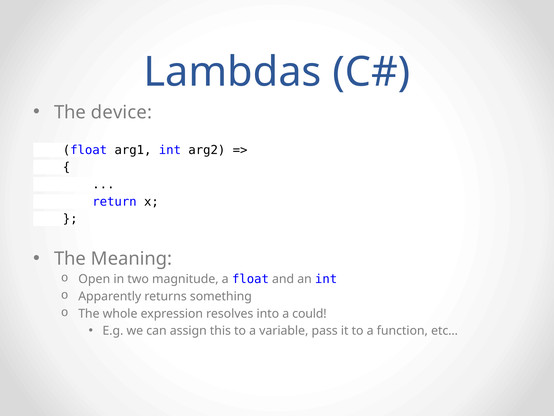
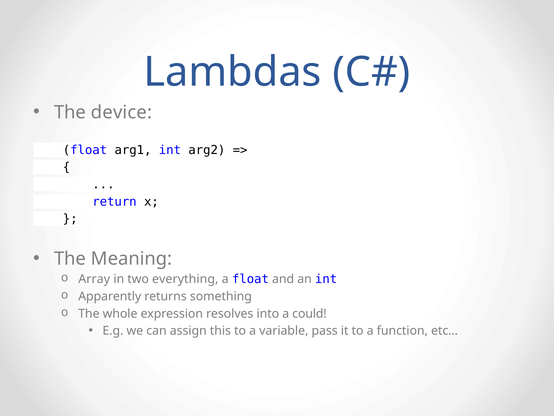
Open: Open -> Array
magnitude: magnitude -> everything
